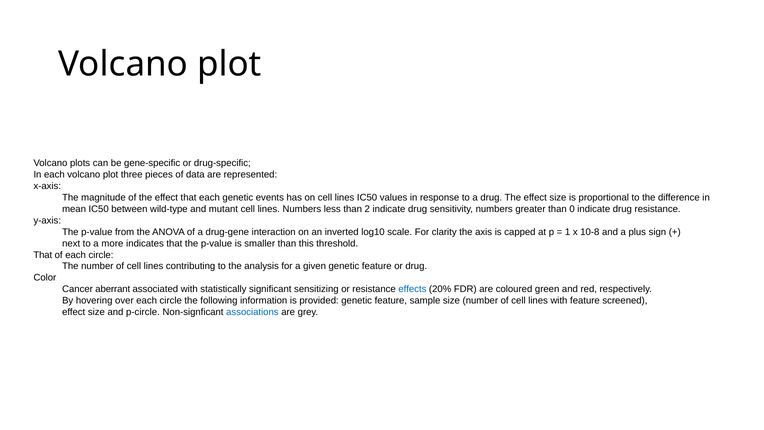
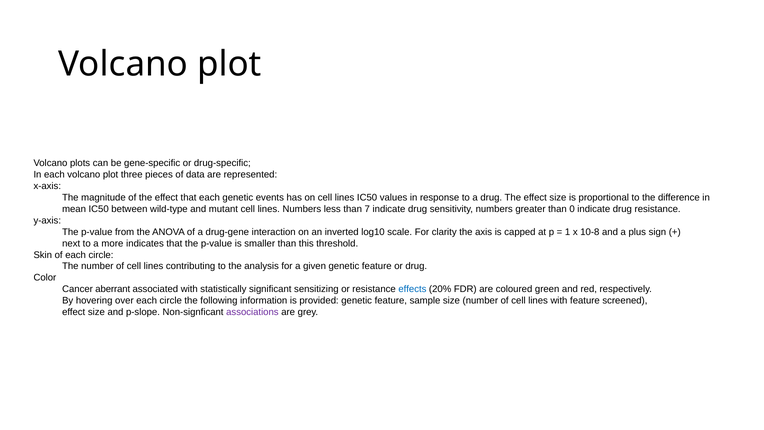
2: 2 -> 7
That at (43, 255): That -> Skin
p-circle: p-circle -> p-slope
associations colour: blue -> purple
